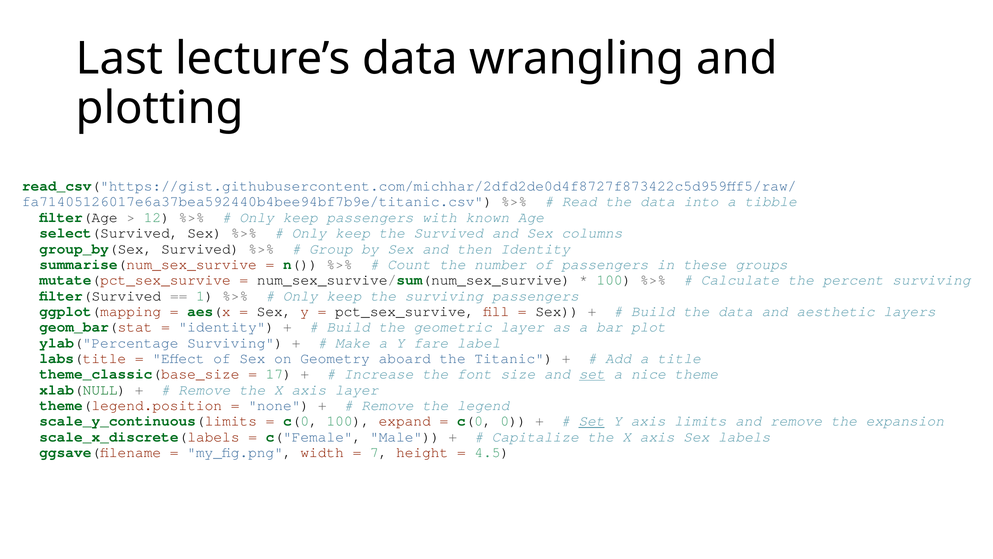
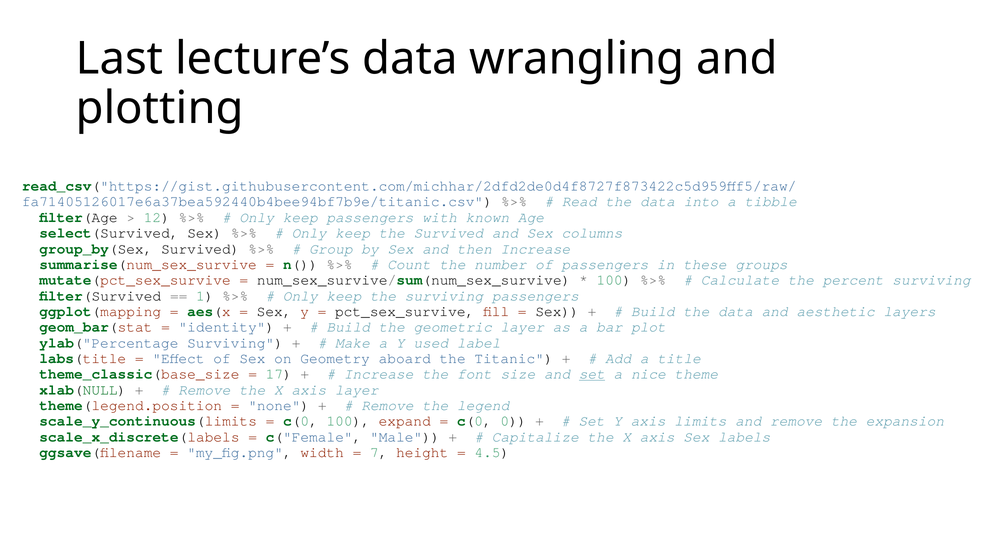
then Identity: Identity -> Increase
fare: fare -> used
Set at (592, 421) underline: present -> none
